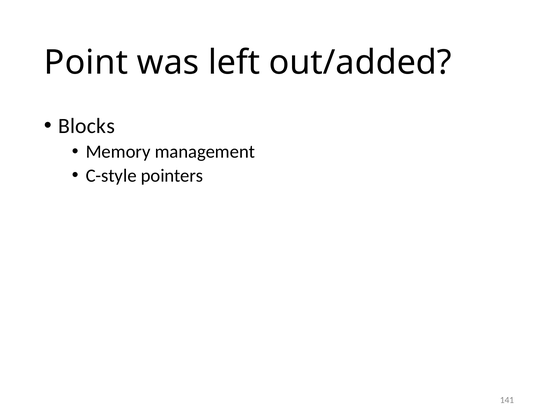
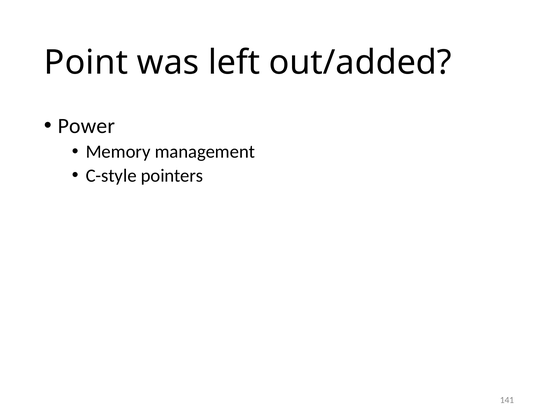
Blocks: Blocks -> Power
